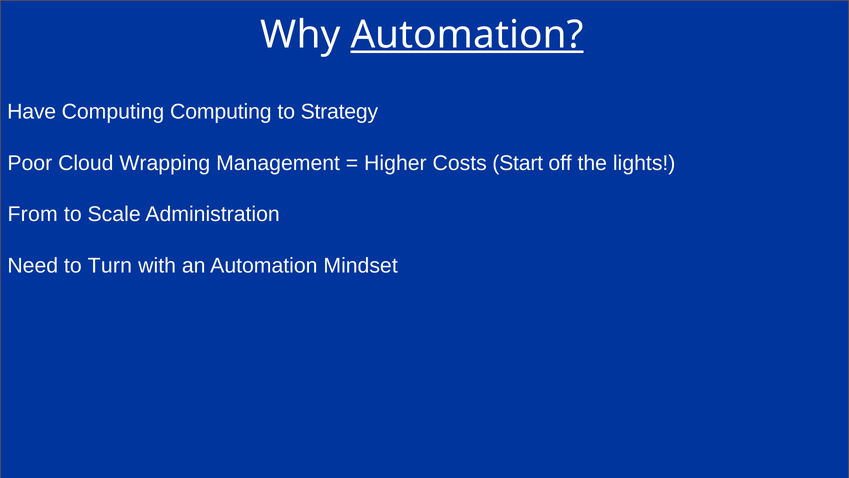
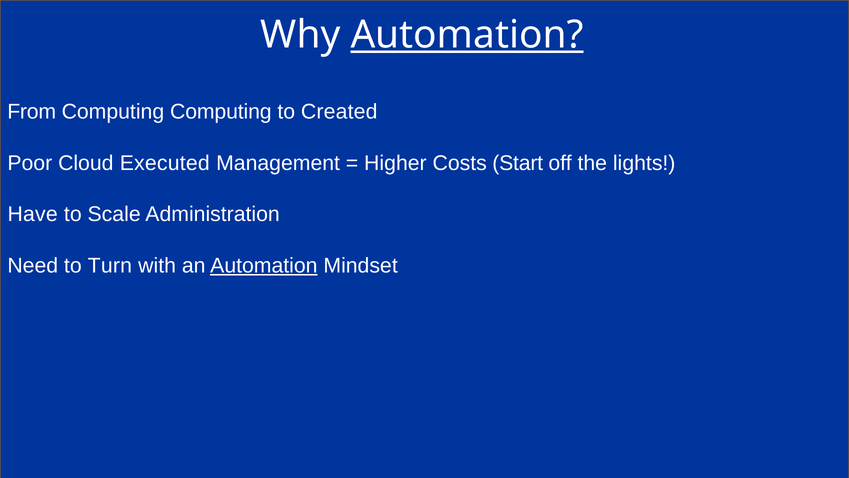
Have: Have -> From
Strategy: Strategy -> Created
Wrapping: Wrapping -> Executed
From: From -> Have
Automation at (264, 265) underline: none -> present
